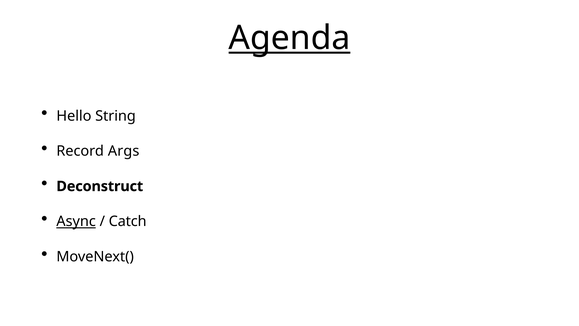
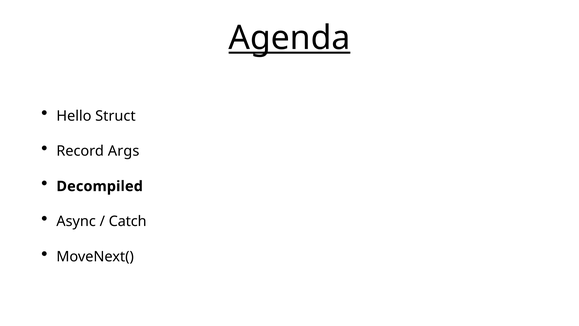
String: String -> Struct
Deconstruct: Deconstruct -> Decompiled
Async underline: present -> none
